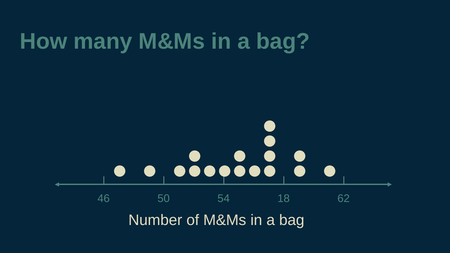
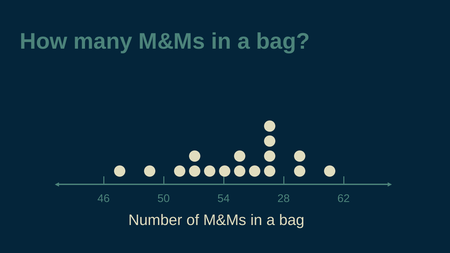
18: 18 -> 28
